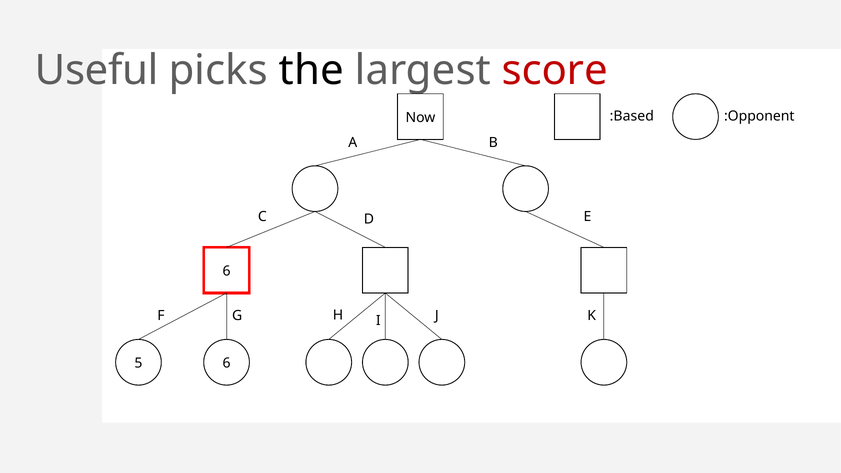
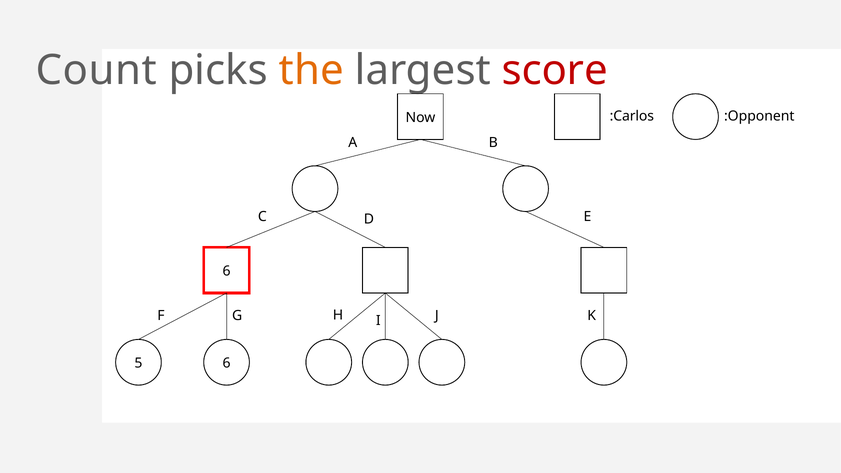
Useful: Useful -> Count
the colour: black -> orange
:Based: :Based -> :Carlos
